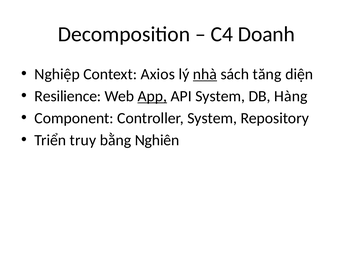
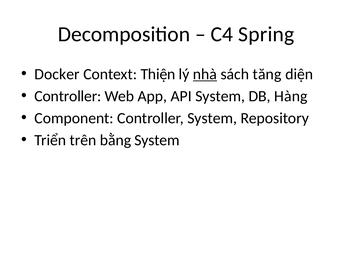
Doanh: Doanh -> Spring
Nghiệp: Nghiệp -> Docker
Axios: Axios -> Thiện
Resilience at (68, 96): Resilience -> Controller
App underline: present -> none
truy: truy -> trên
bằng Nghiên: Nghiên -> System
